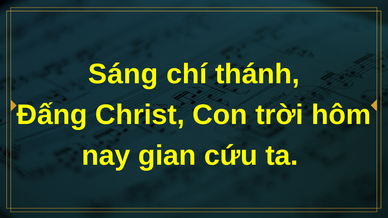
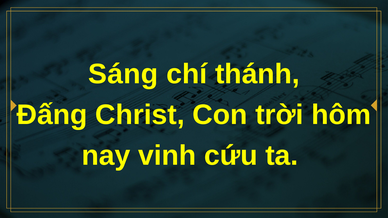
gian: gian -> vinh
